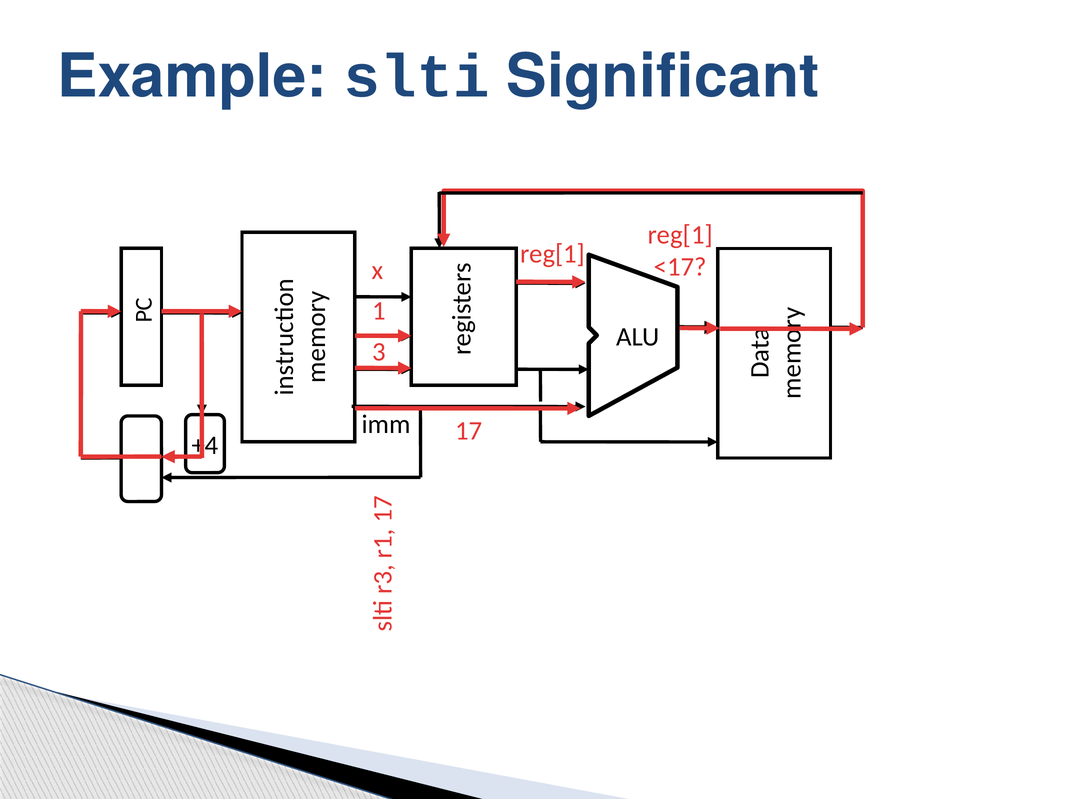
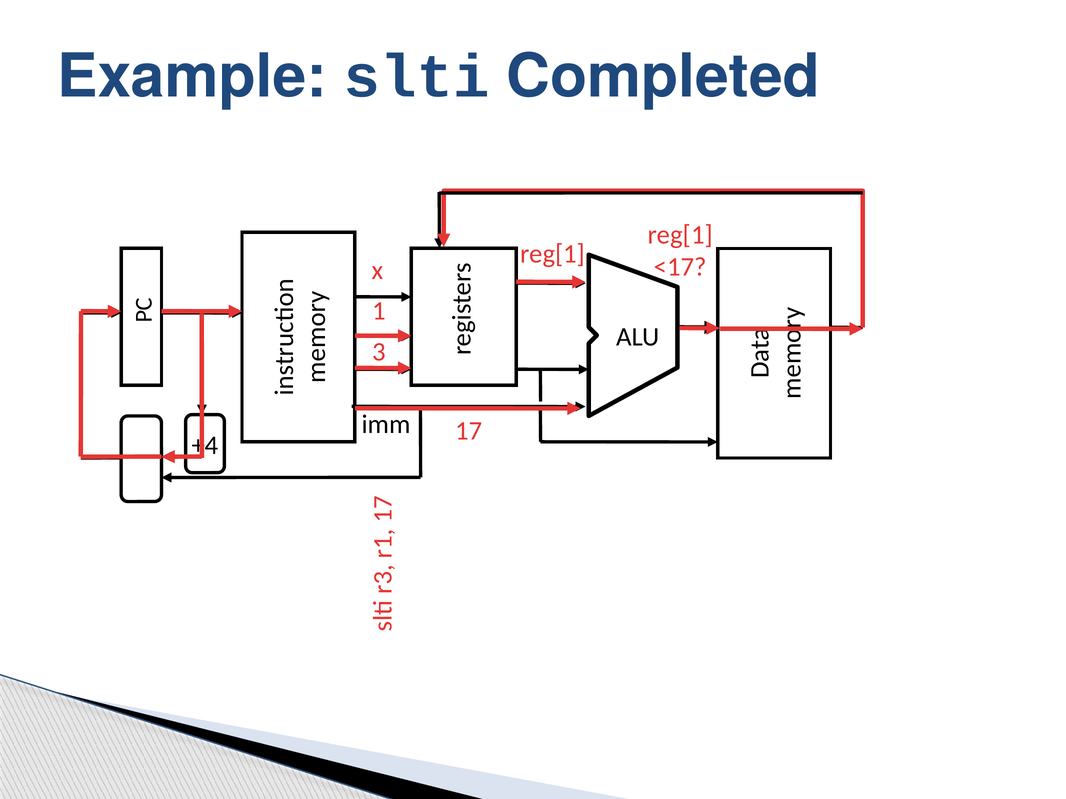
Significant: Significant -> Completed
